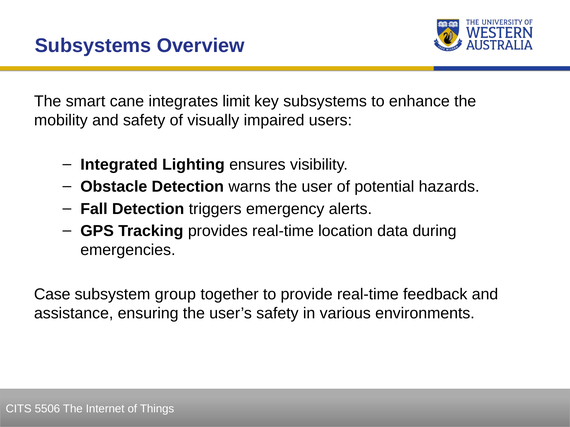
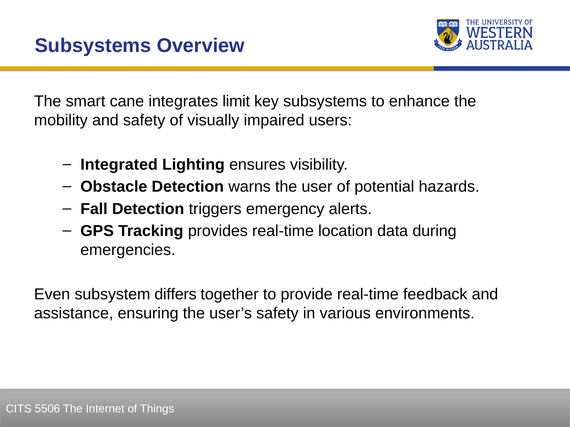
Case: Case -> Even
group: group -> differs
